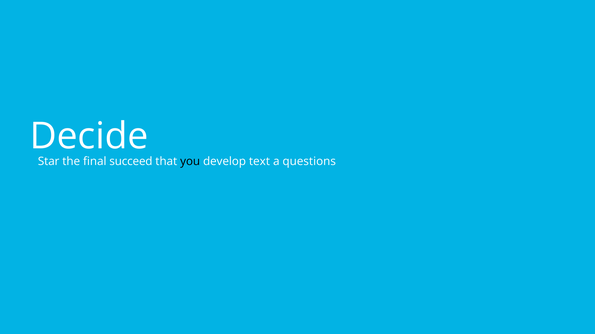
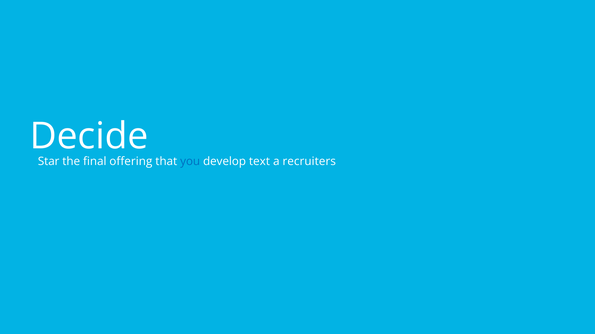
succeed: succeed -> offering
you colour: black -> blue
questions: questions -> recruiters
